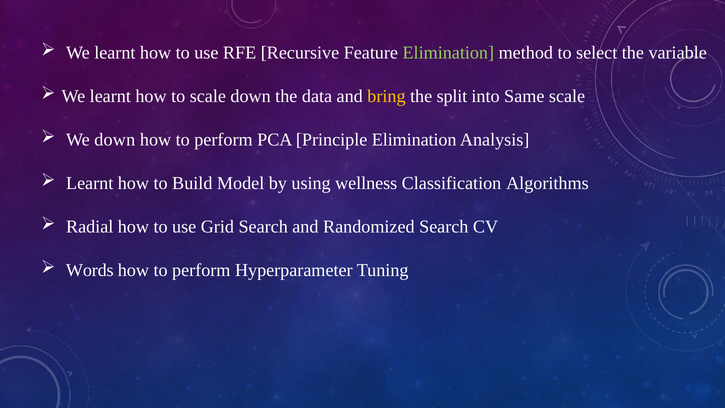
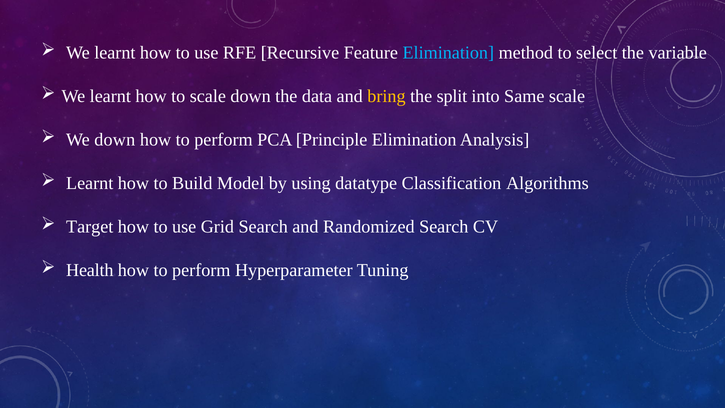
Elimination at (448, 53) colour: light green -> light blue
wellness: wellness -> datatype
Radial: Radial -> Target
Words: Words -> Health
